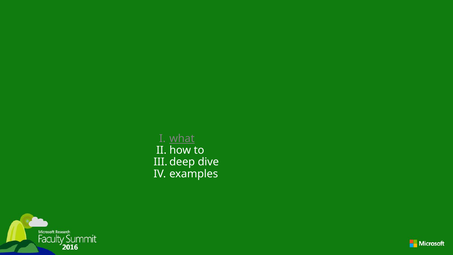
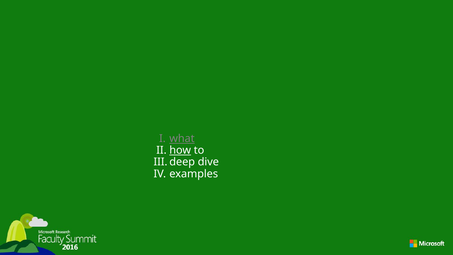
how underline: none -> present
